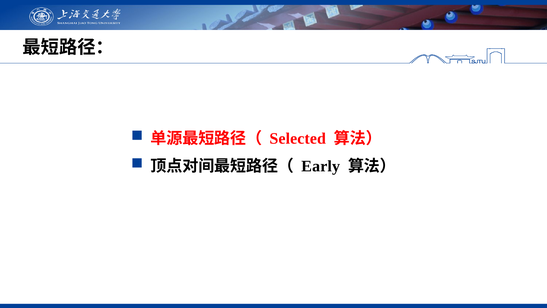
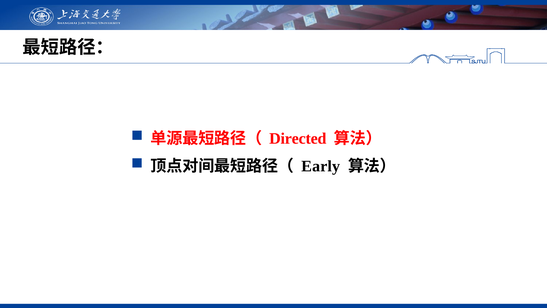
Selected: Selected -> Directed
